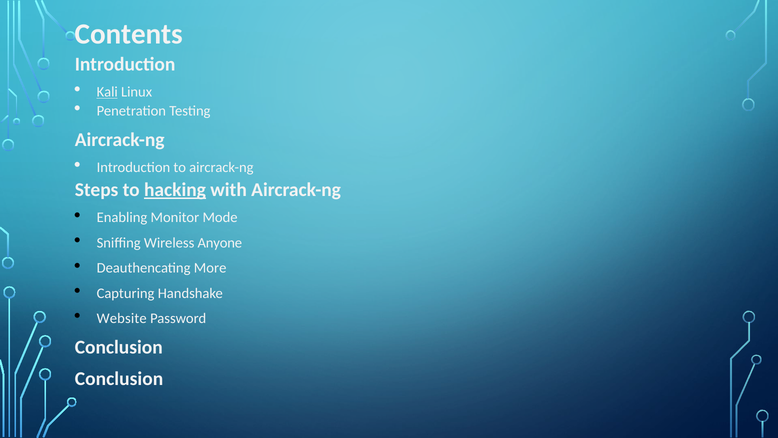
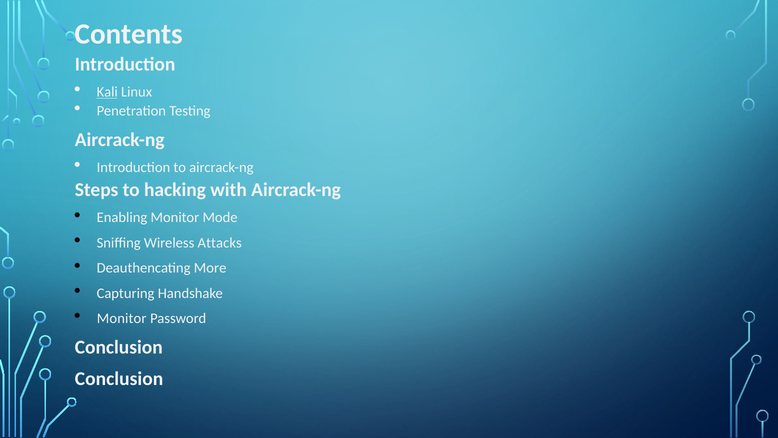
hacking underline: present -> none
Anyone: Anyone -> Attacks
Website at (122, 318): Website -> Monitor
